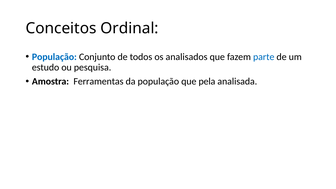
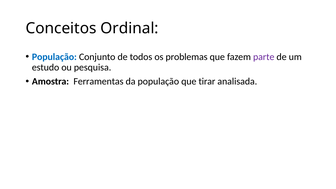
analisados: analisados -> problemas
parte colour: blue -> purple
pela: pela -> tirar
